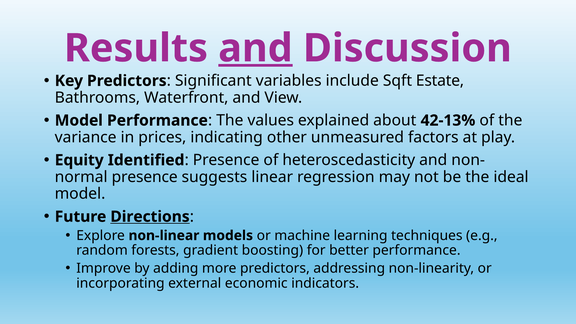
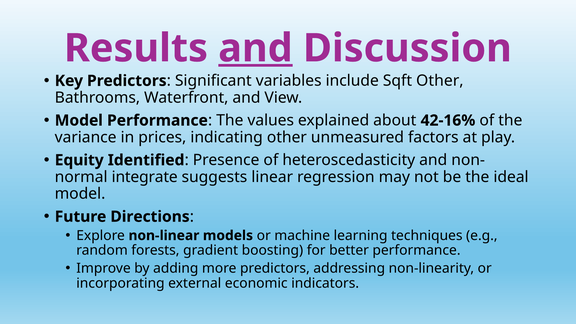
Sqft Estate: Estate -> Other
42-13%: 42-13% -> 42-16%
presence at (145, 177): presence -> integrate
Directions underline: present -> none
